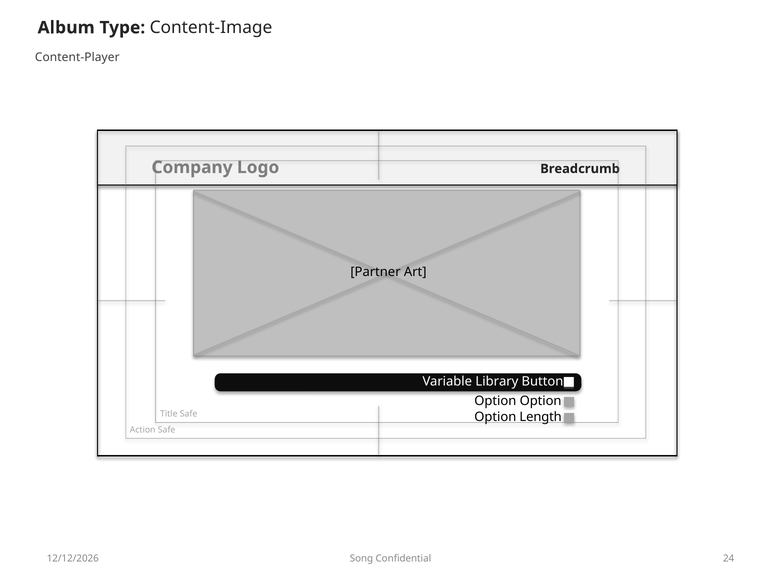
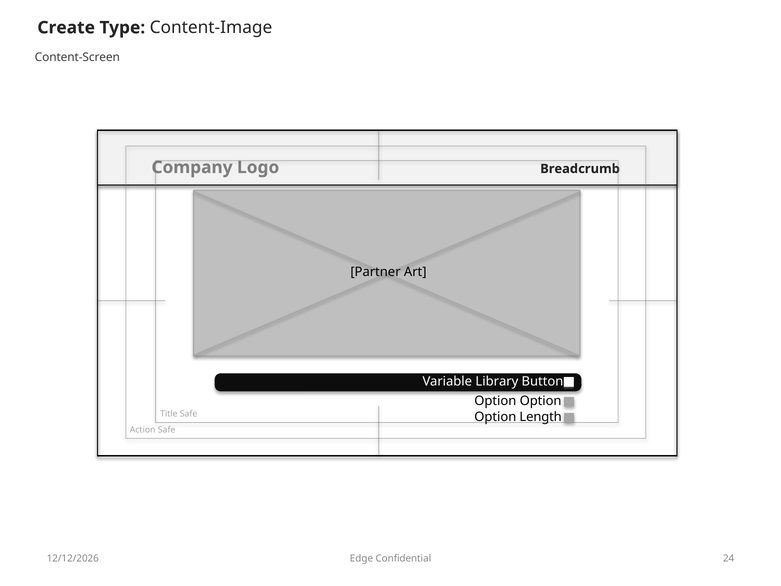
Album: Album -> Create
Content-Player: Content-Player -> Content-Screen
Song: Song -> Edge
